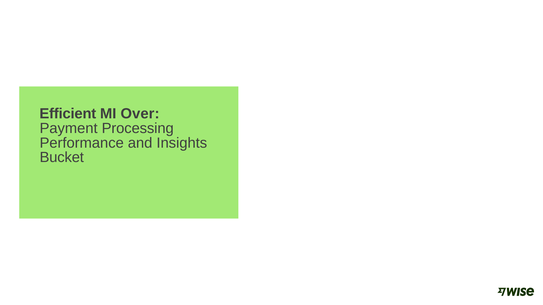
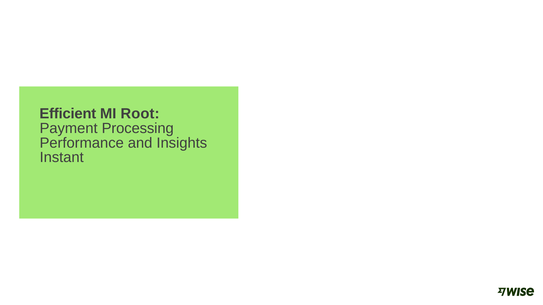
Over: Over -> Root
Bucket: Bucket -> Instant
